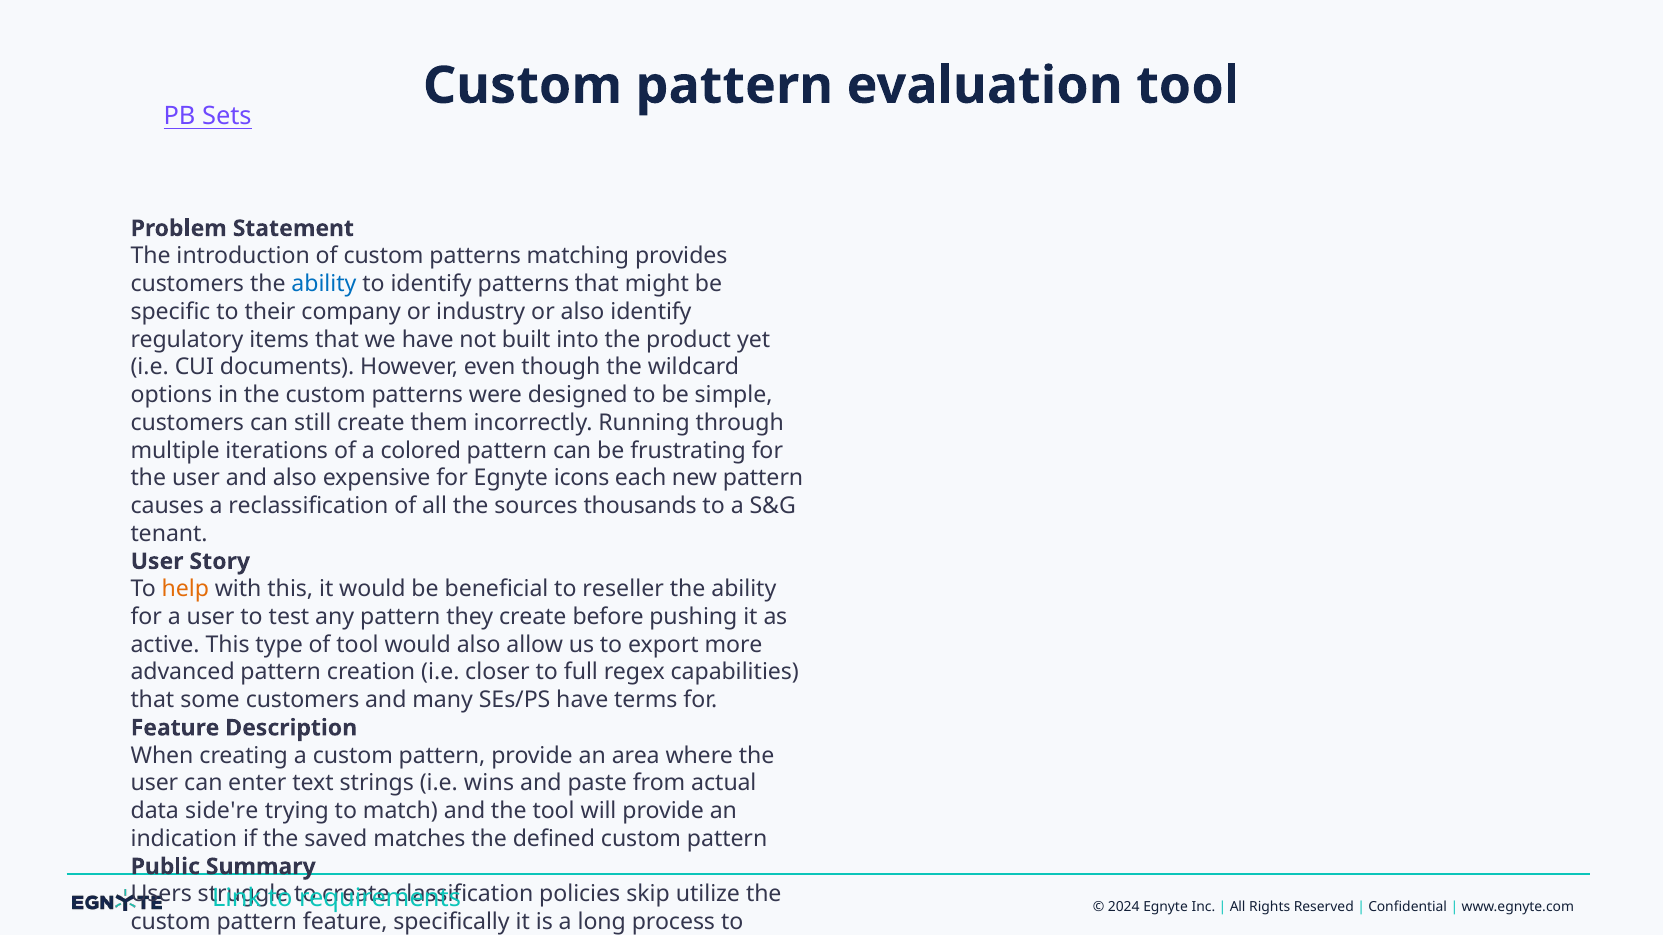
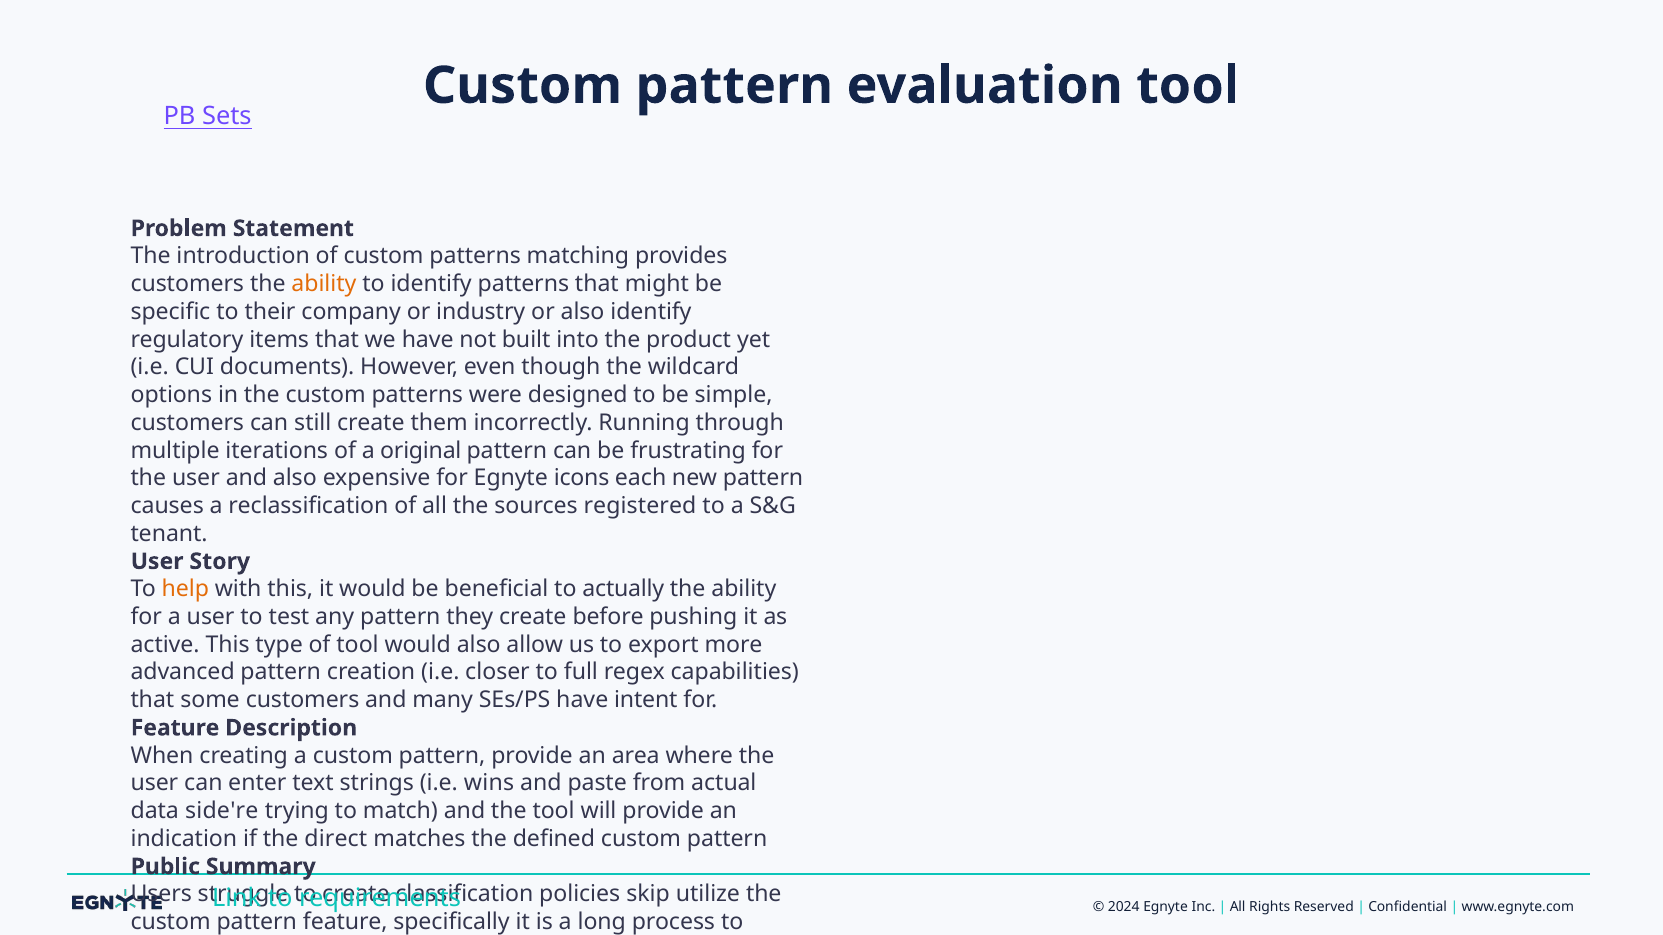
ability at (324, 284) colour: blue -> orange
colored: colored -> original
thousands: thousands -> registered
reseller: reseller -> actually
terms: terms -> intent
saved: saved -> direct
